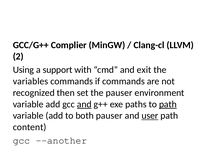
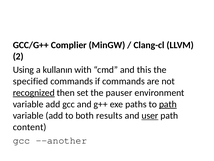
support: support -> kullanın
and exit: exit -> this
variables: variables -> specified
recognized underline: none -> present
and at (84, 104) underline: present -> none
both pauser: pauser -> results
